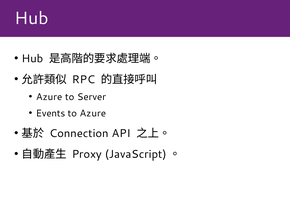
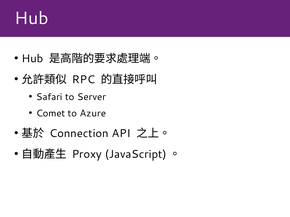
Azure at (49, 97): Azure -> Safari
Events: Events -> Comet
